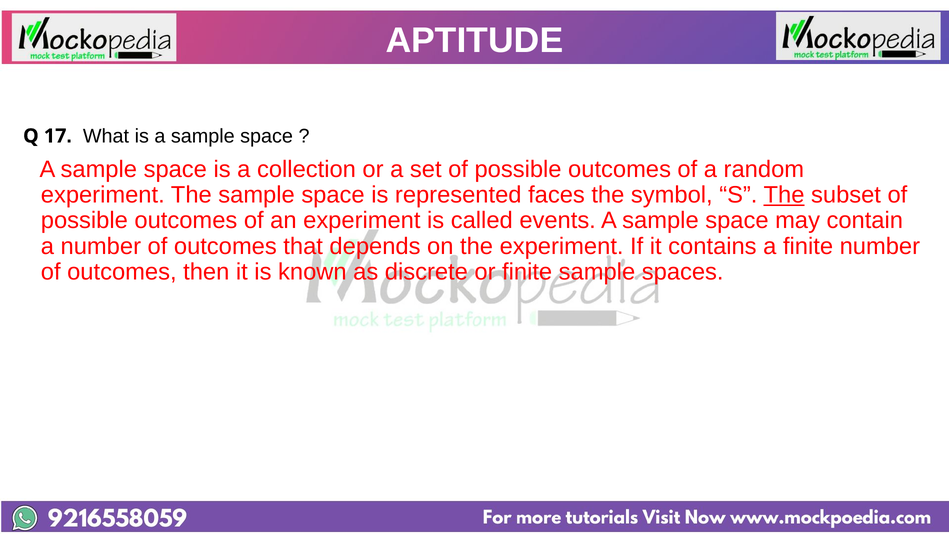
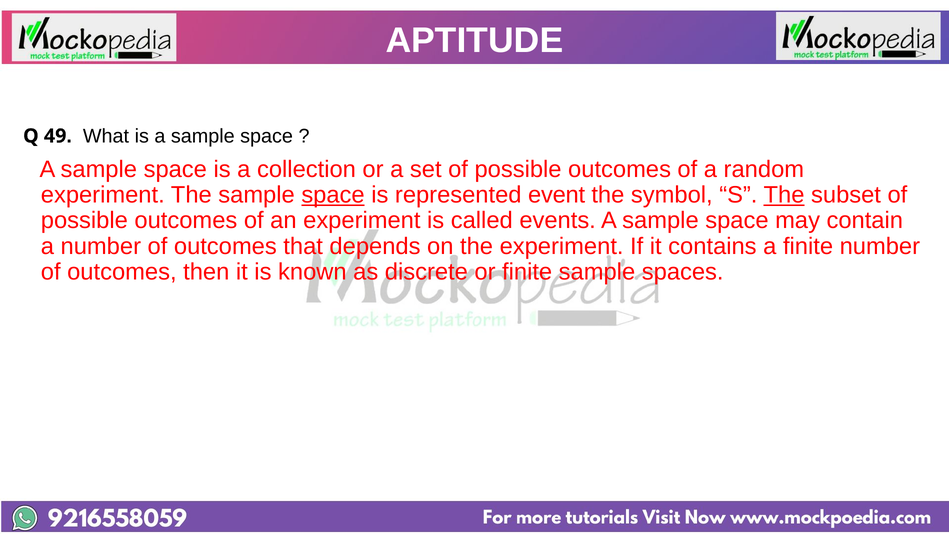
17: 17 -> 49
space at (333, 195) underline: none -> present
faces: faces -> event
